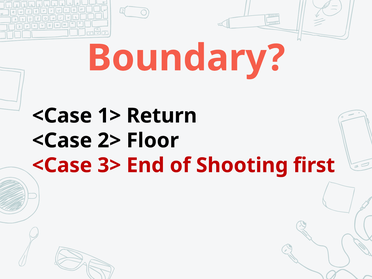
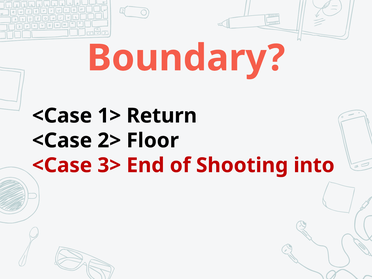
first: first -> into
